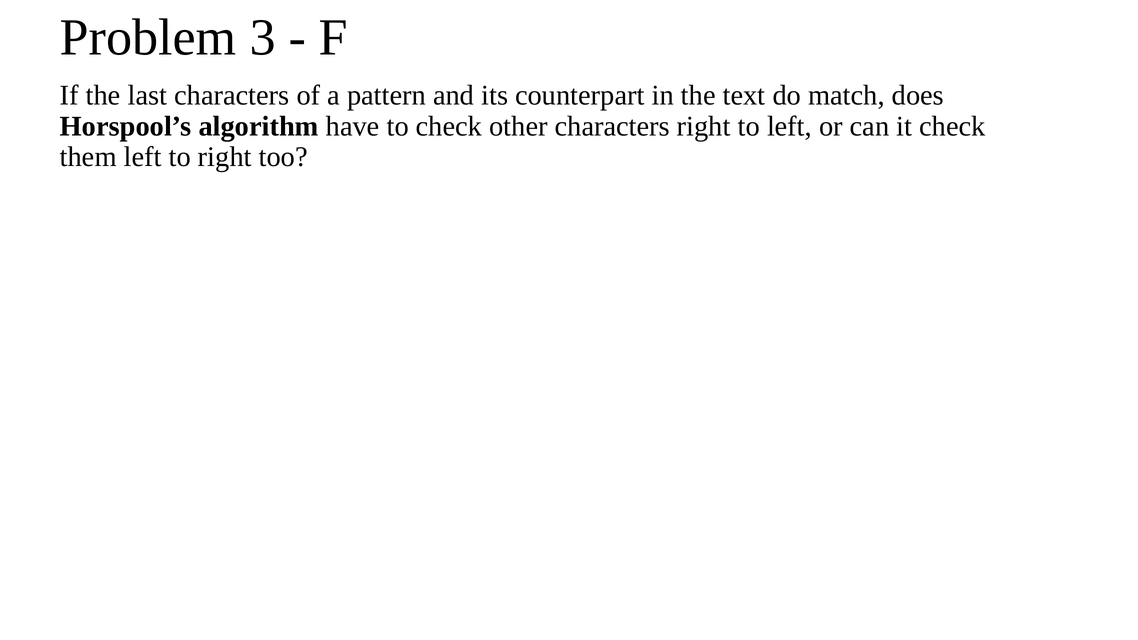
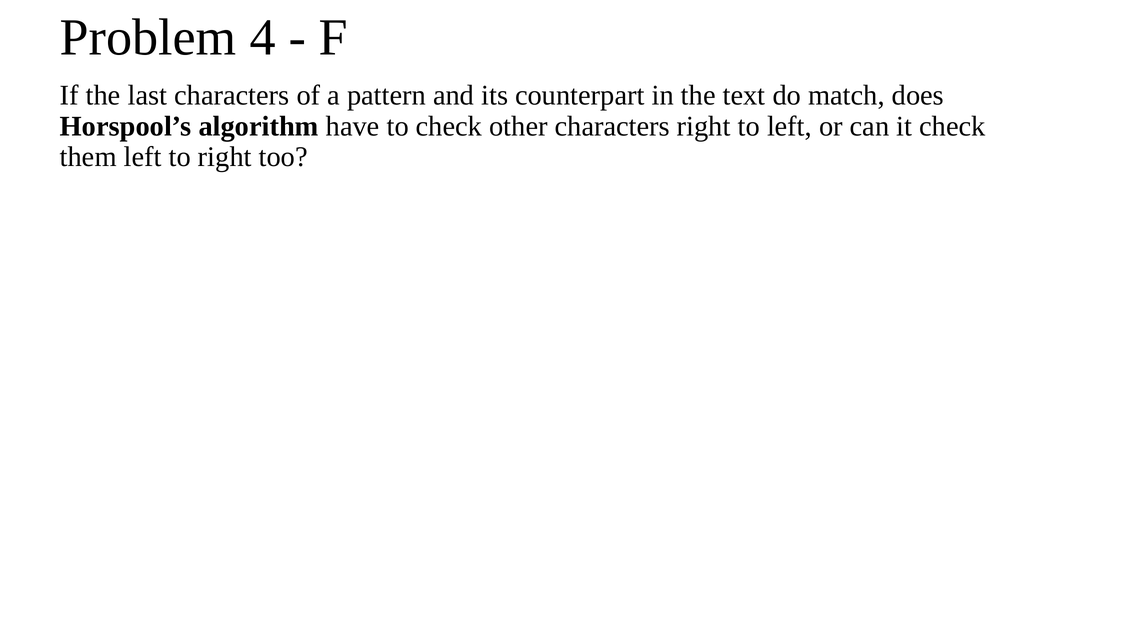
3: 3 -> 4
